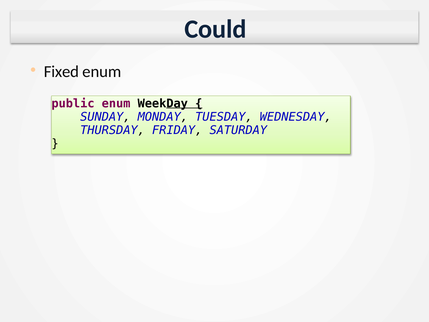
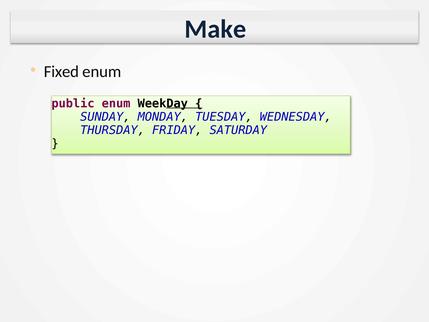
Could: Could -> Make
